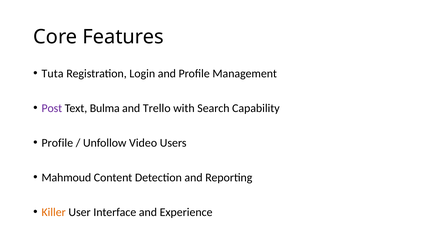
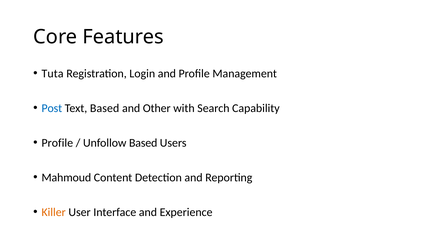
Post colour: purple -> blue
Text Bulma: Bulma -> Based
Trello: Trello -> Other
Unfollow Video: Video -> Based
